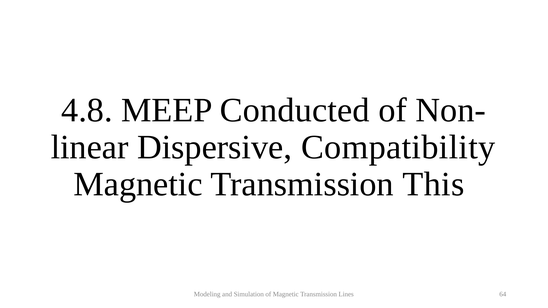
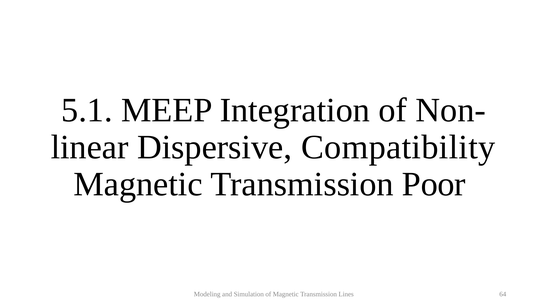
4.8: 4.8 -> 5.1
Conducted: Conducted -> Integration
This: This -> Poor
